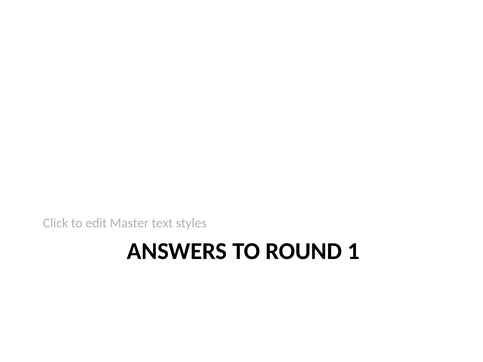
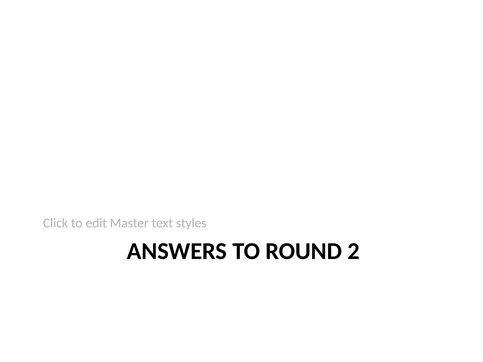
1: 1 -> 2
